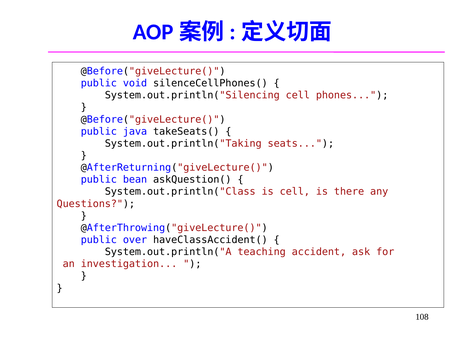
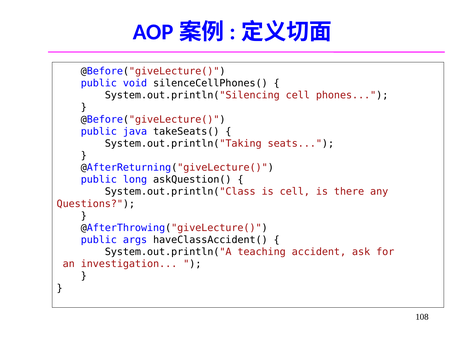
bean: bean -> long
over: over -> args
